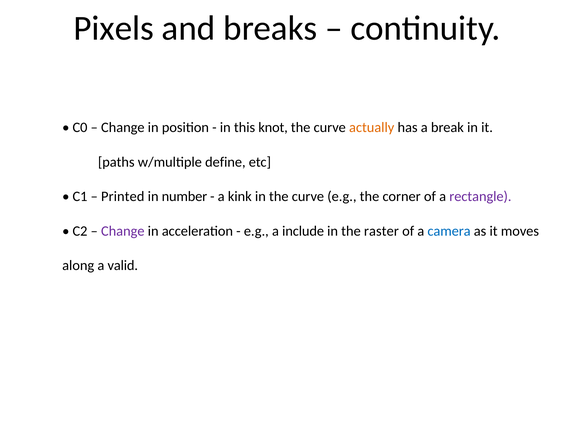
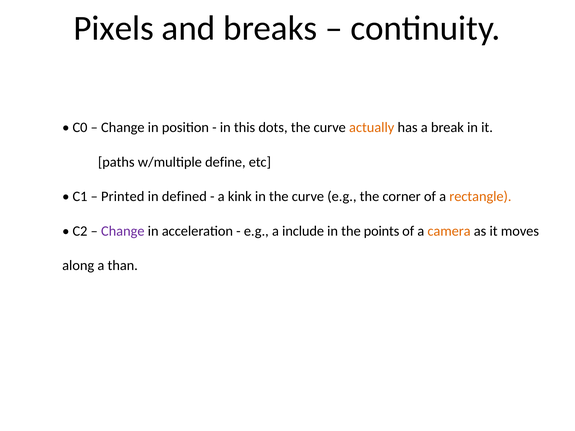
knot: knot -> dots
number: number -> defined
rectangle colour: purple -> orange
raster: raster -> points
camera colour: blue -> orange
valid: valid -> than
